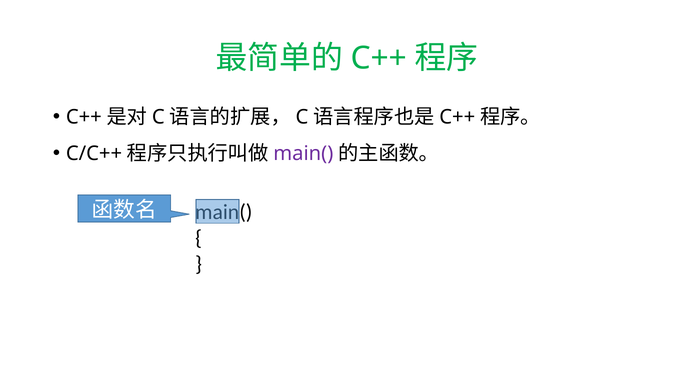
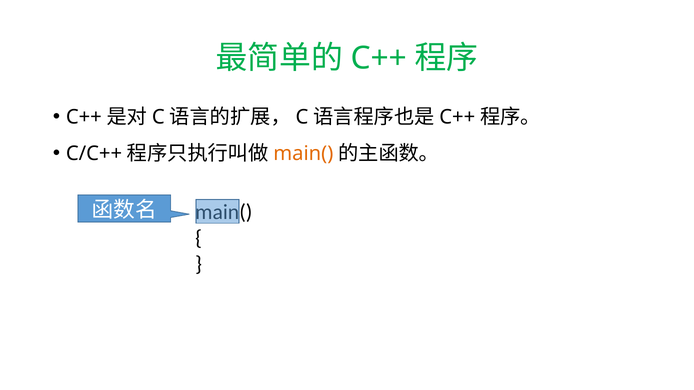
main( at (303, 154) colour: purple -> orange
